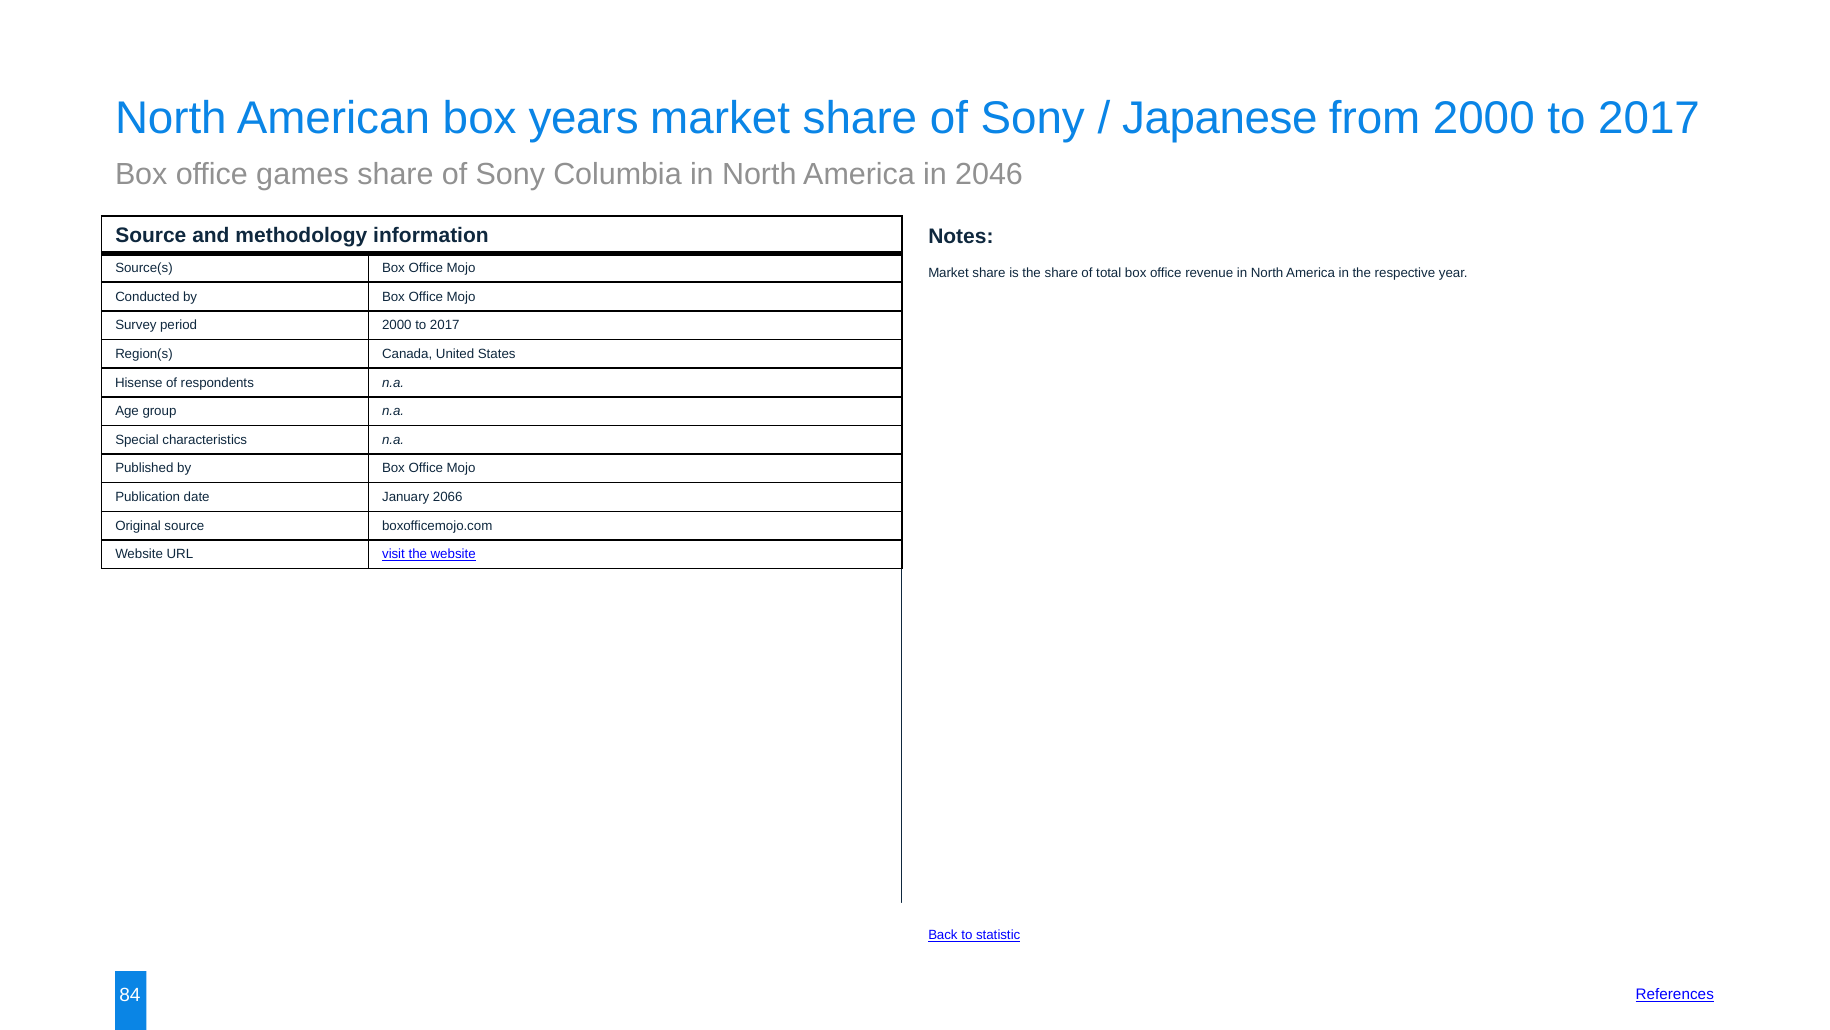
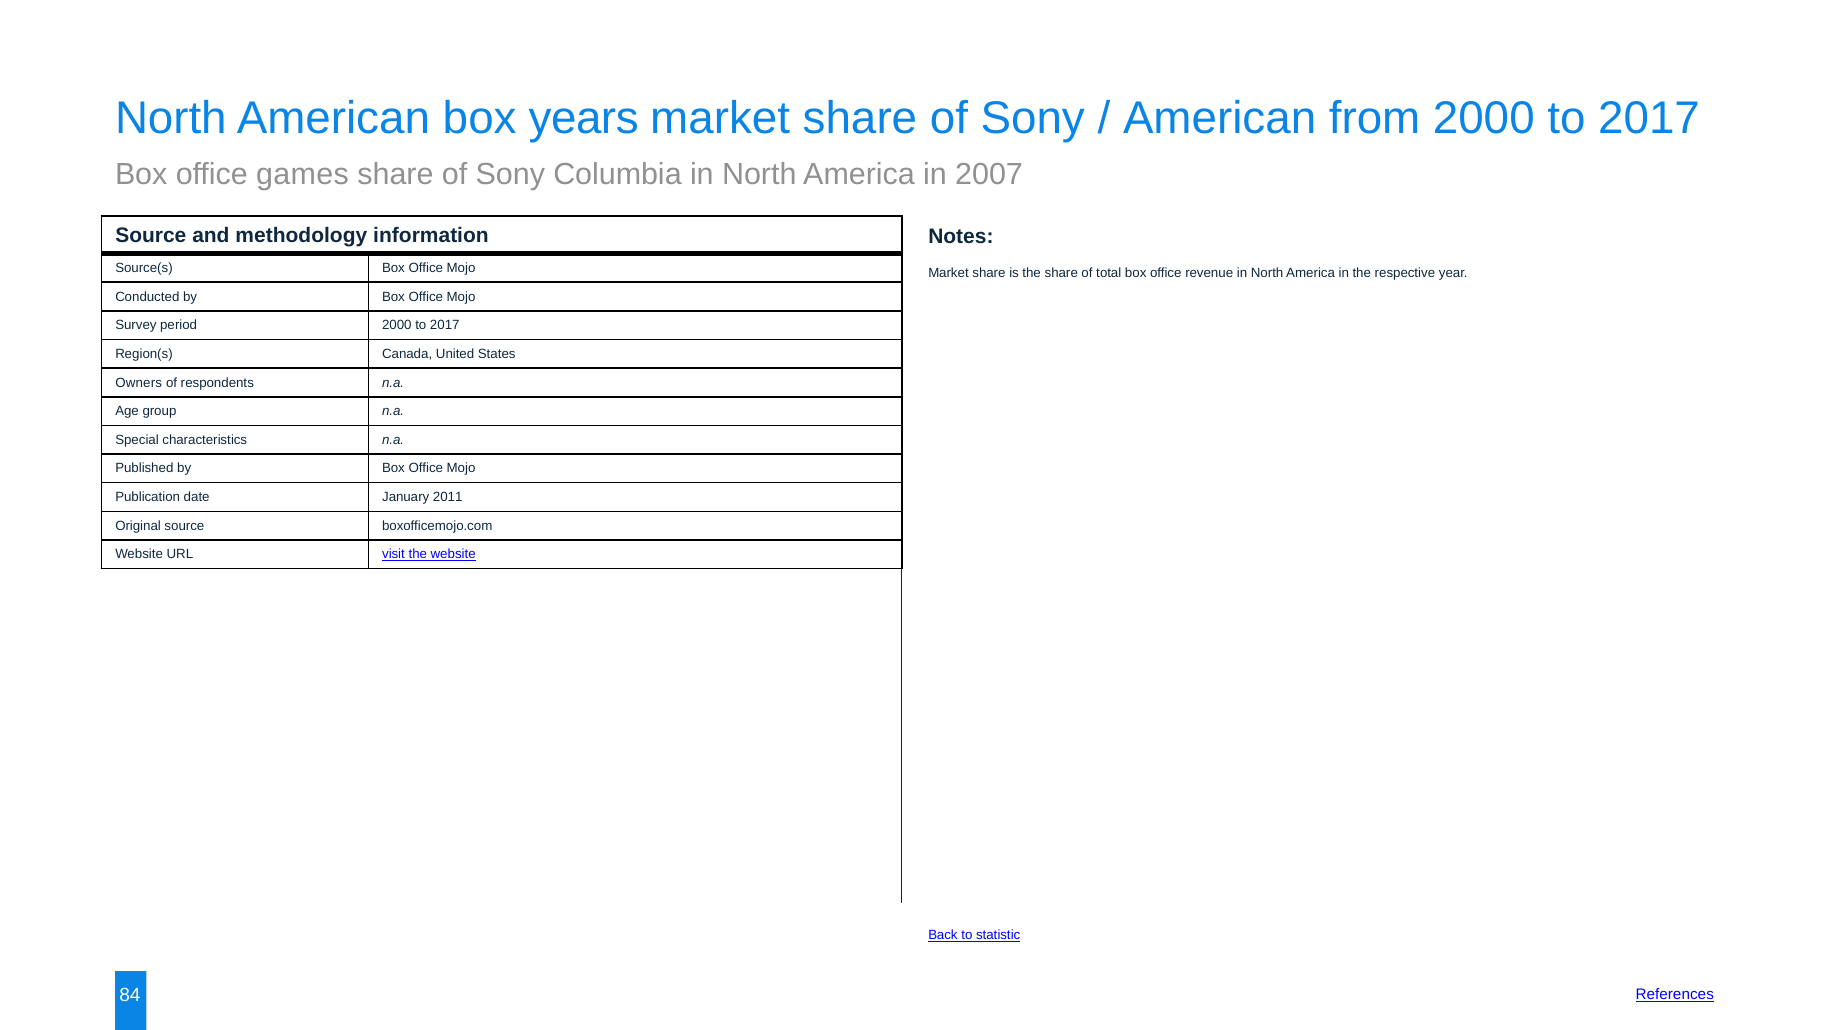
Japanese at (1220, 118): Japanese -> American
2046: 2046 -> 2007
Hisense: Hisense -> Owners
2066: 2066 -> 2011
